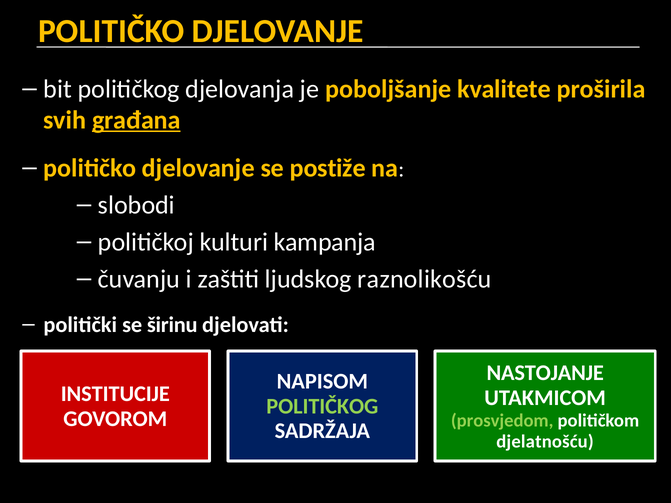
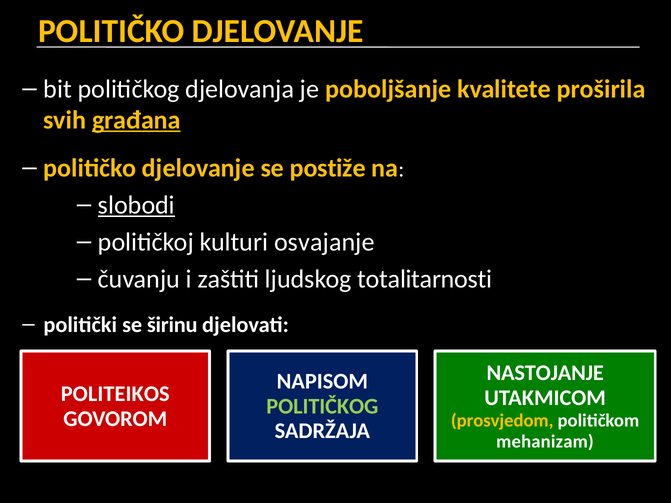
slobodi underline: none -> present
kampanja: kampanja -> osvajanje
raznolikošću: raznolikošću -> totalitarnosti
INSTITUCIJE: INSTITUCIJE -> POLITEIKOS
prosvjedom colour: light green -> yellow
djelatnošću: djelatnošću -> mehanizam
